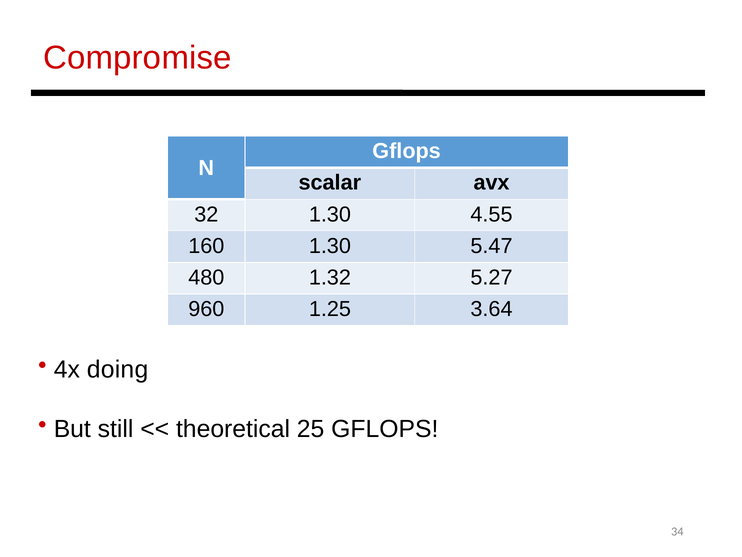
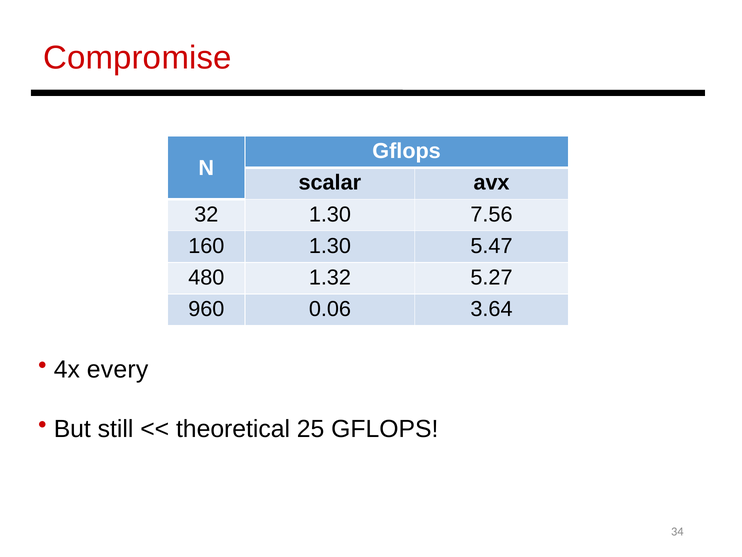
4.55: 4.55 -> 7.56
1.25: 1.25 -> 0.06
doing: doing -> every
